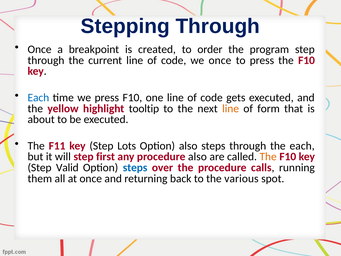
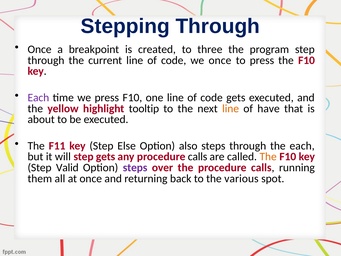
order: order -> three
Each at (38, 97) colour: blue -> purple
form: form -> have
Lots: Lots -> Else
step first: first -> gets
any procedure also: also -> calls
steps at (135, 167) colour: blue -> purple
